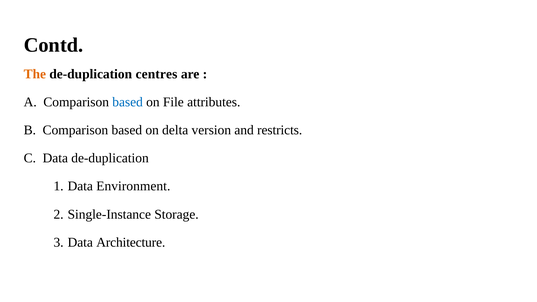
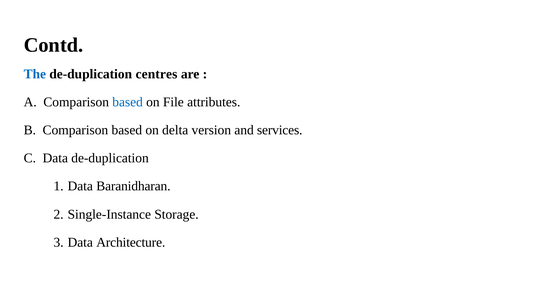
The colour: orange -> blue
restricts: restricts -> services
Environment: Environment -> Baranidharan
